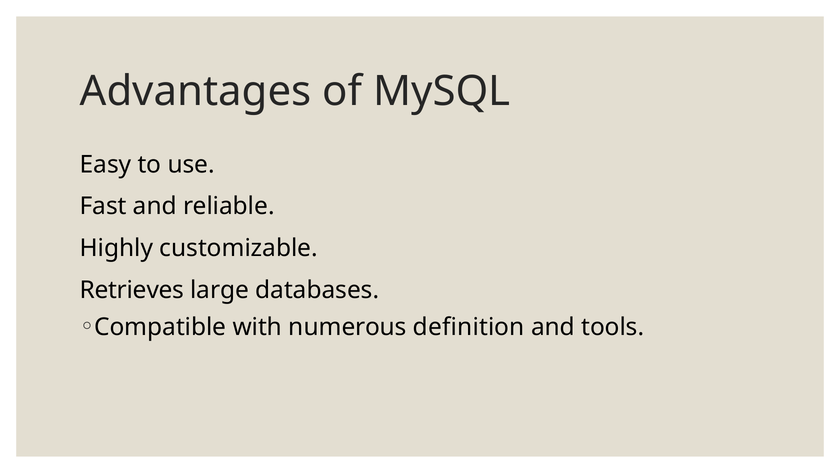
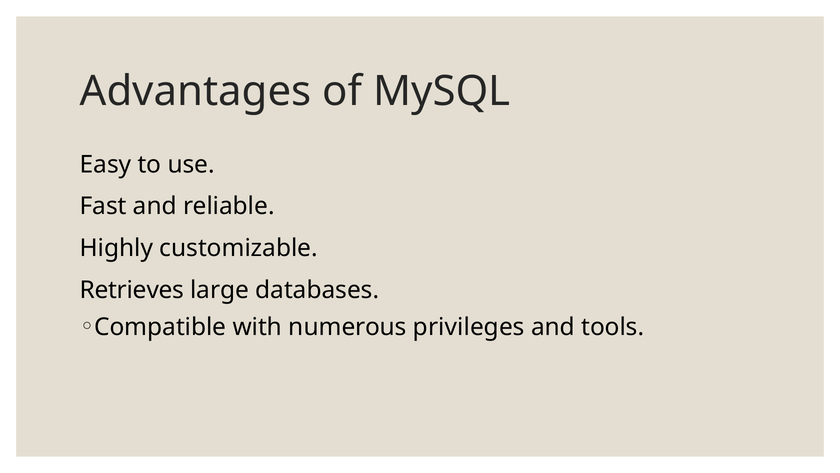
definition: definition -> privileges
